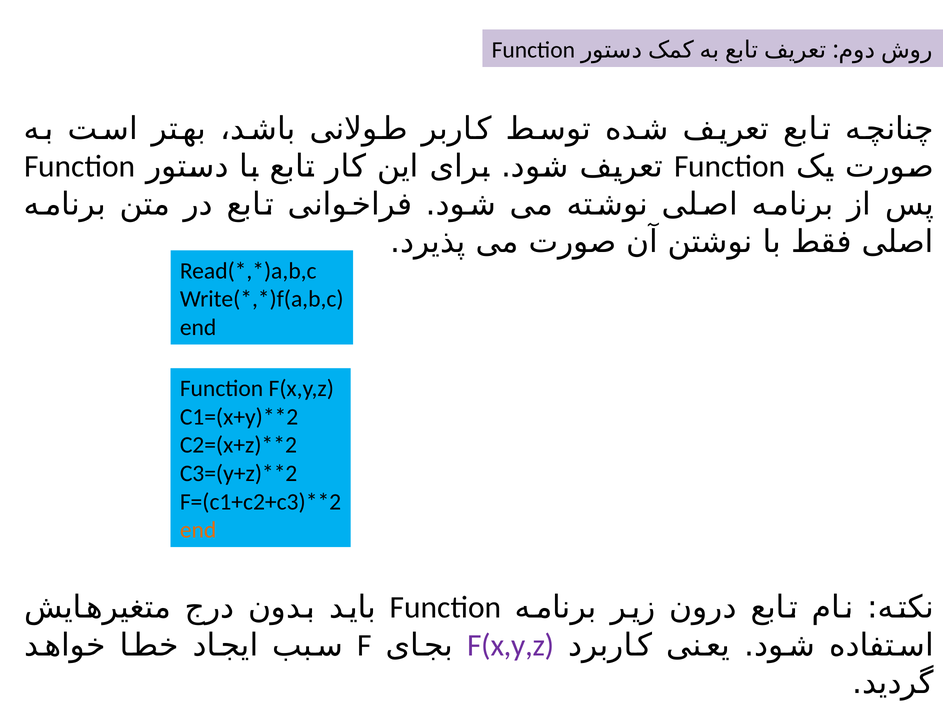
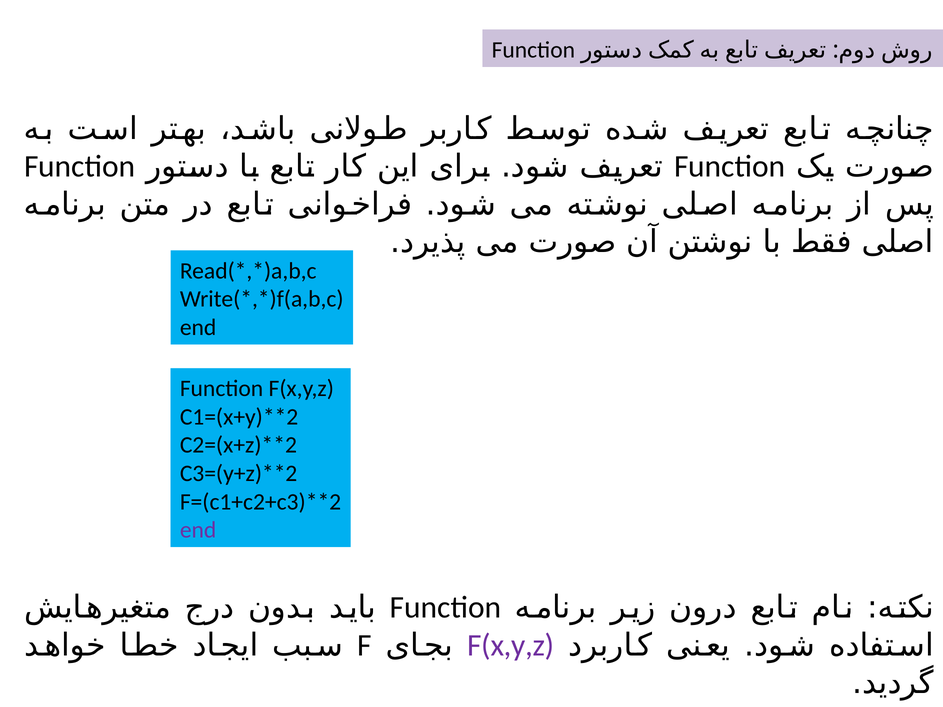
end at (198, 530) colour: orange -> purple
